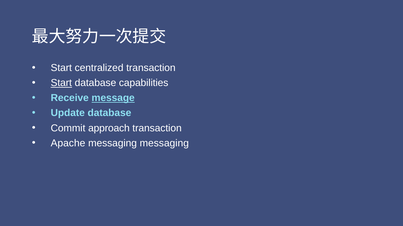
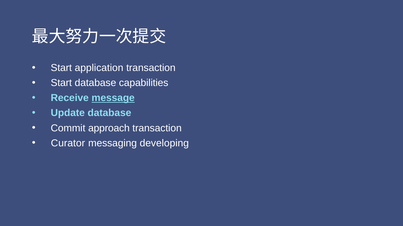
centralized: centralized -> application
Start at (61, 83) underline: present -> none
Apache: Apache -> Curator
messaging messaging: messaging -> developing
